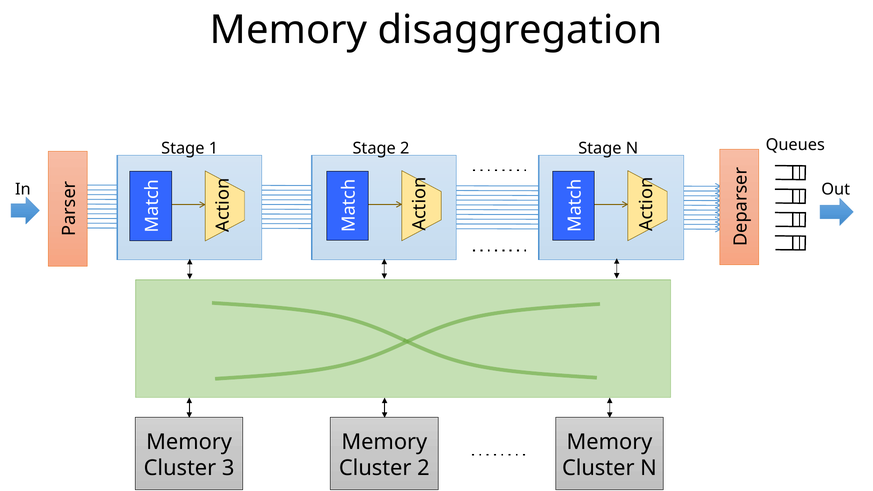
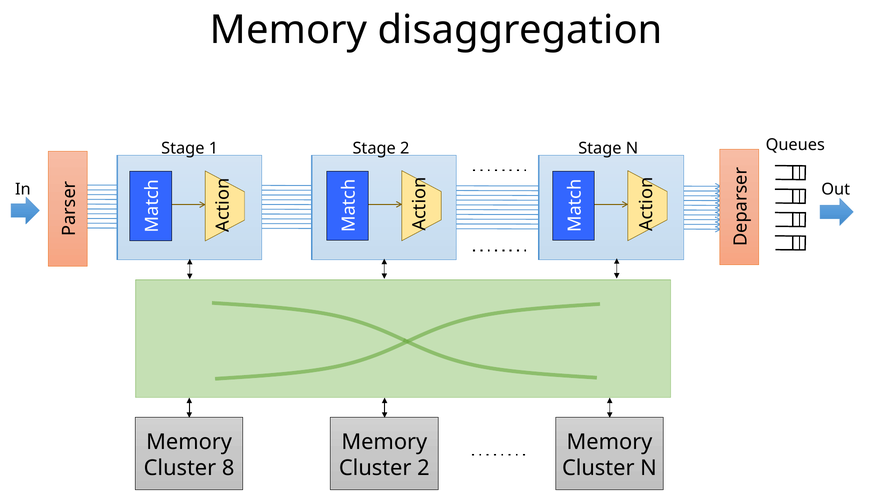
3: 3 -> 8
